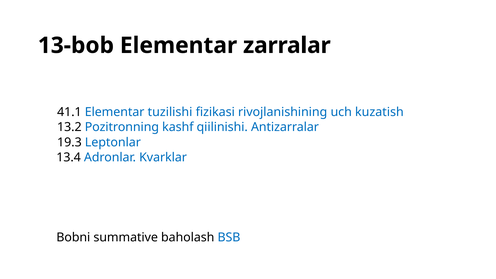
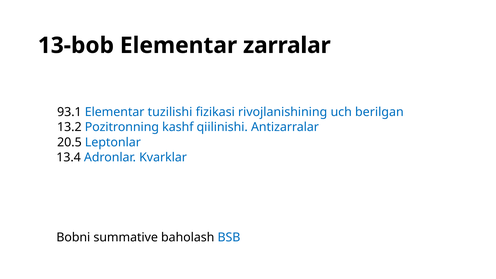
41.1: 41.1 -> 93.1
kuzatish: kuzatish -> berilgan
19.3: 19.3 -> 20.5
